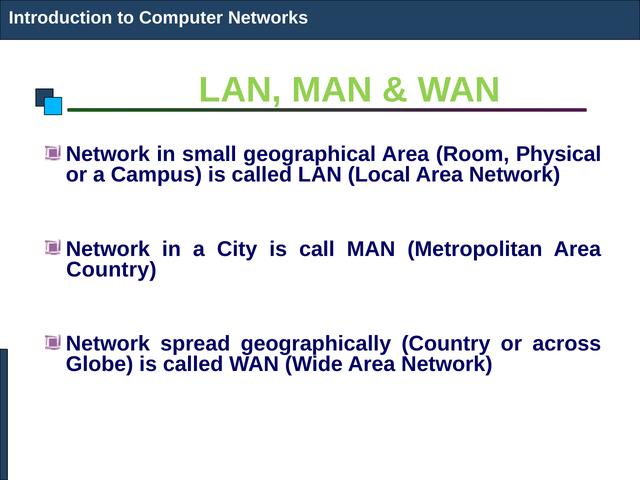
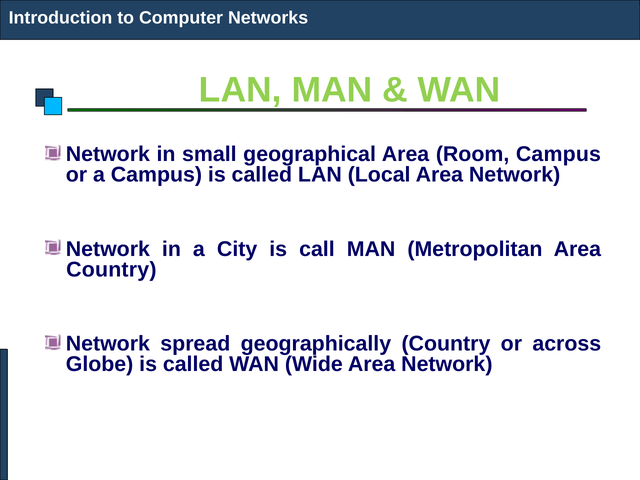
Room Physical: Physical -> Campus
